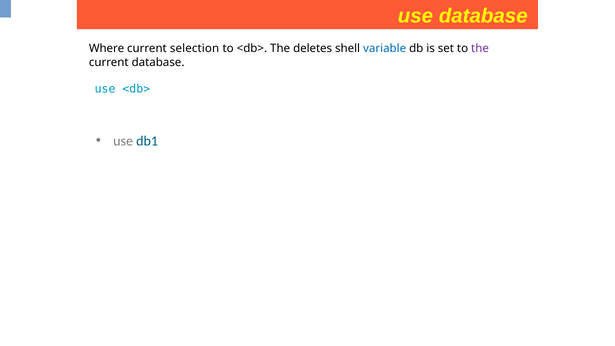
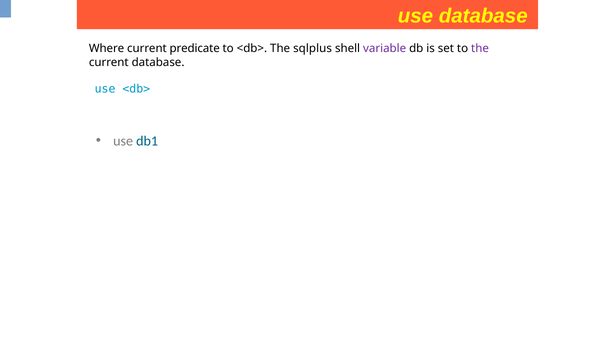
selection: selection -> predicate
deletes: deletes -> sqlplus
variable colour: blue -> purple
